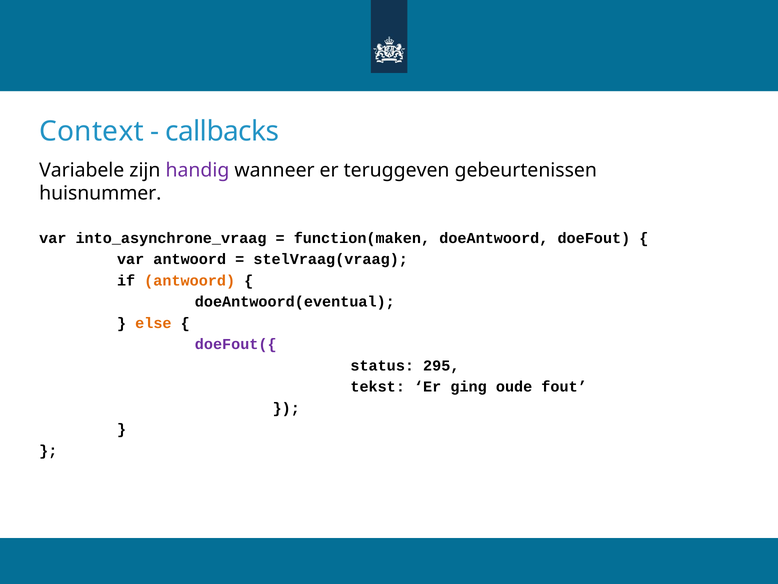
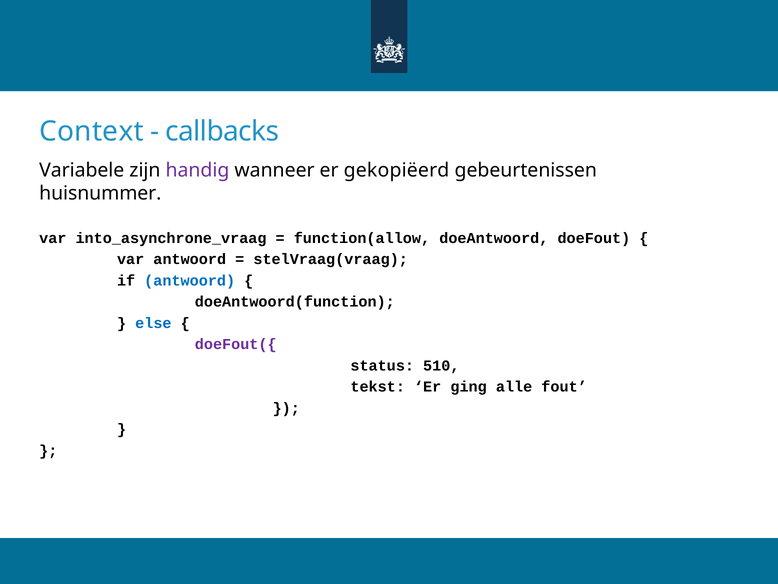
teruggeven: teruggeven -> gekopiëerd
function(maken: function(maken -> function(allow
antwoord at (190, 280) colour: orange -> blue
doeAntwoord(eventual: doeAntwoord(eventual -> doeAntwoord(function
else colour: orange -> blue
295: 295 -> 510
oude: oude -> alle
